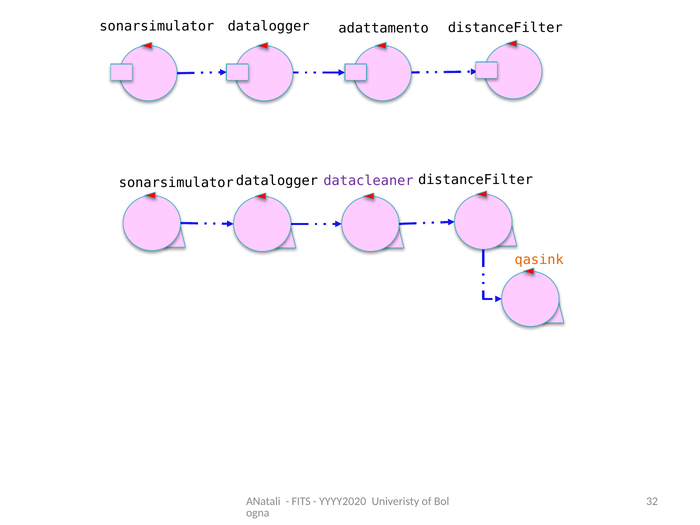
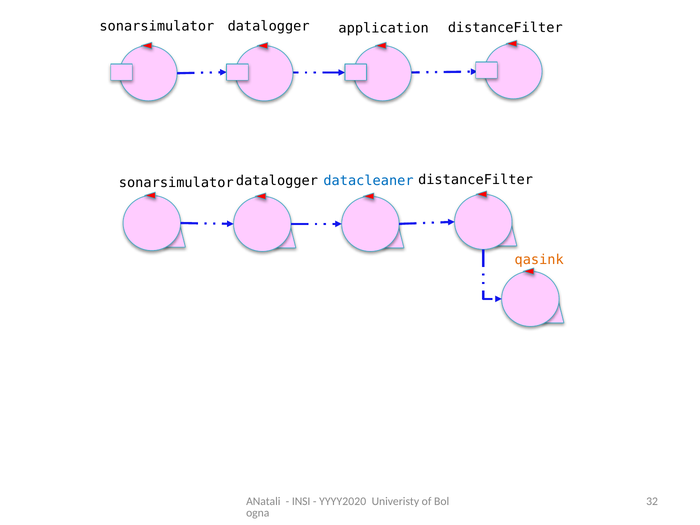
adattamento: adattamento -> application
datacleaner colour: purple -> blue
FITS: FITS -> INSI
